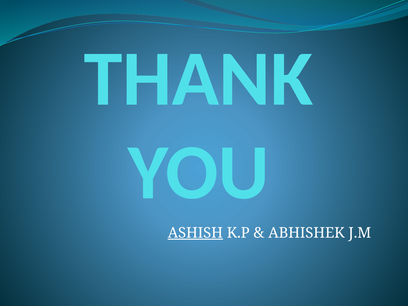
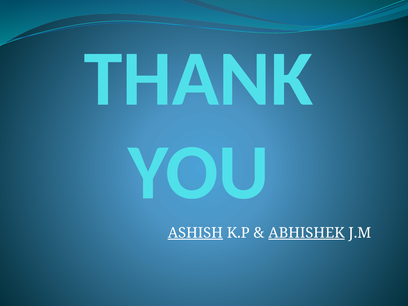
ABHISHEK underline: none -> present
